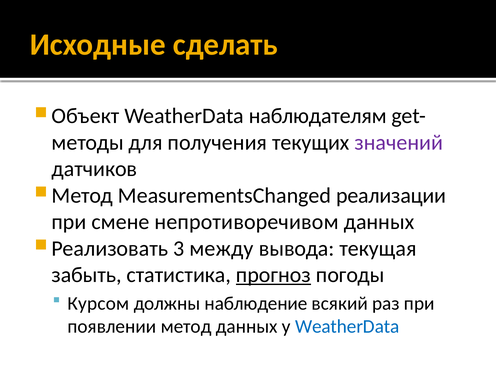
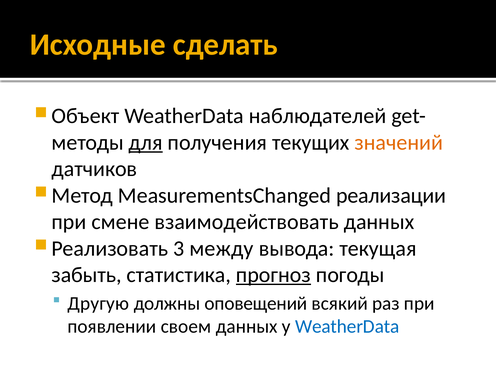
наблюдателям: наблюдателям -> наблюдателей
для underline: none -> present
значений colour: purple -> orange
непротиворечивом: непротиворечивом -> взаимодействовать
Курсом: Курсом -> Другую
наблюдение: наблюдение -> оповещений
метод: метод -> своем
